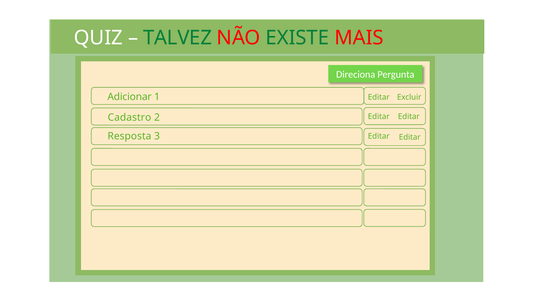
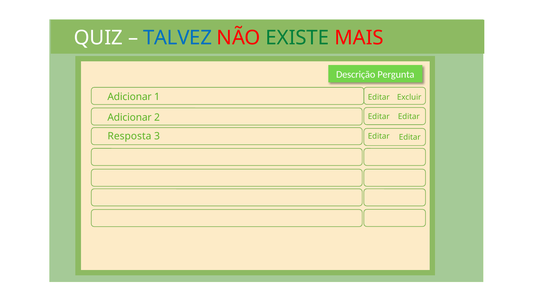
TALVEZ colour: green -> blue
Direciona: Direciona -> Descrição
Cadastro at (129, 117): Cadastro -> Adicionar
